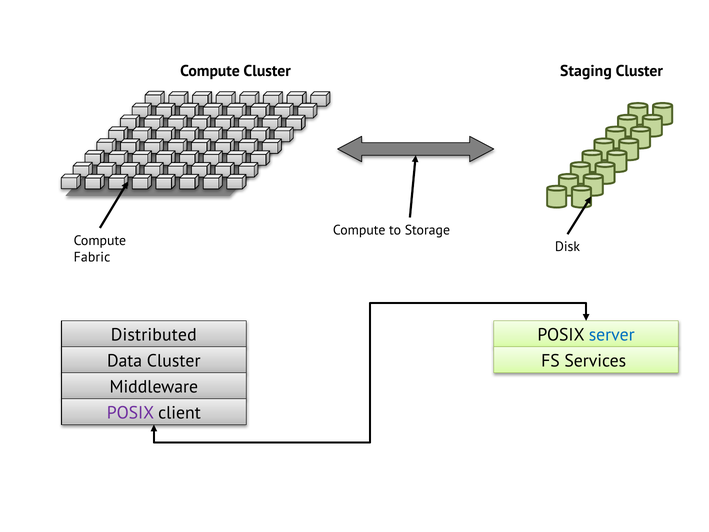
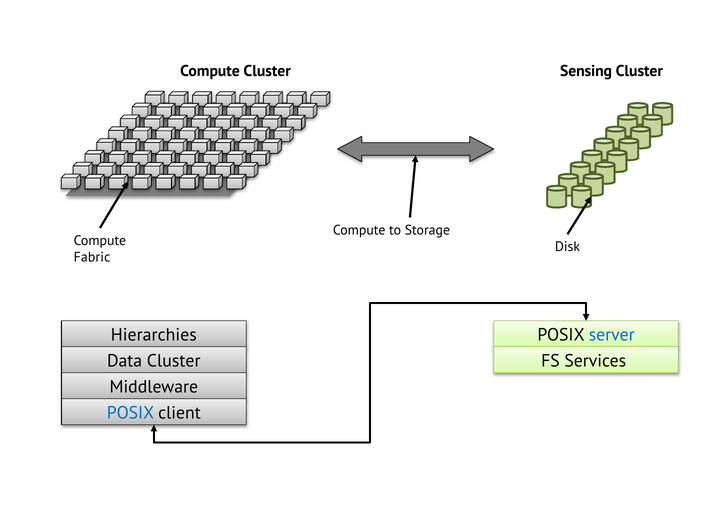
Staging: Staging -> Sensing
Distributed: Distributed -> Hierarchies
POSIX at (130, 413) colour: purple -> blue
